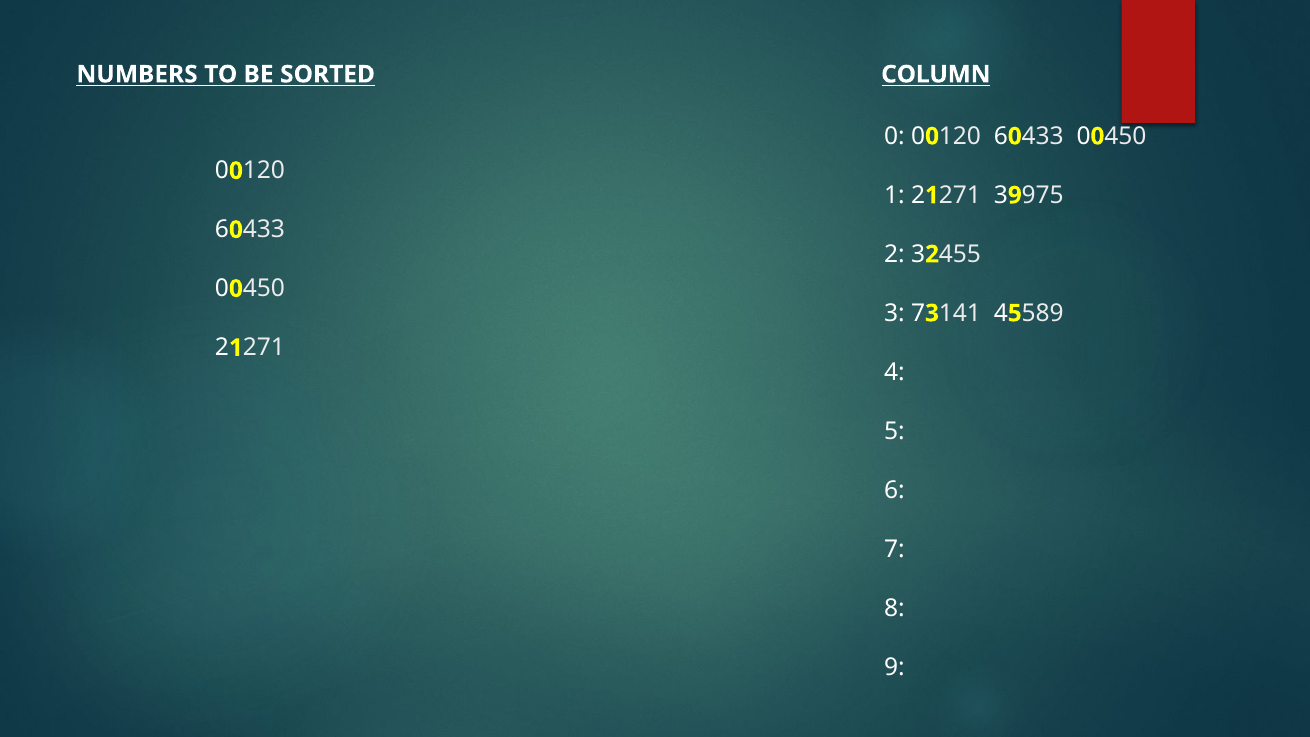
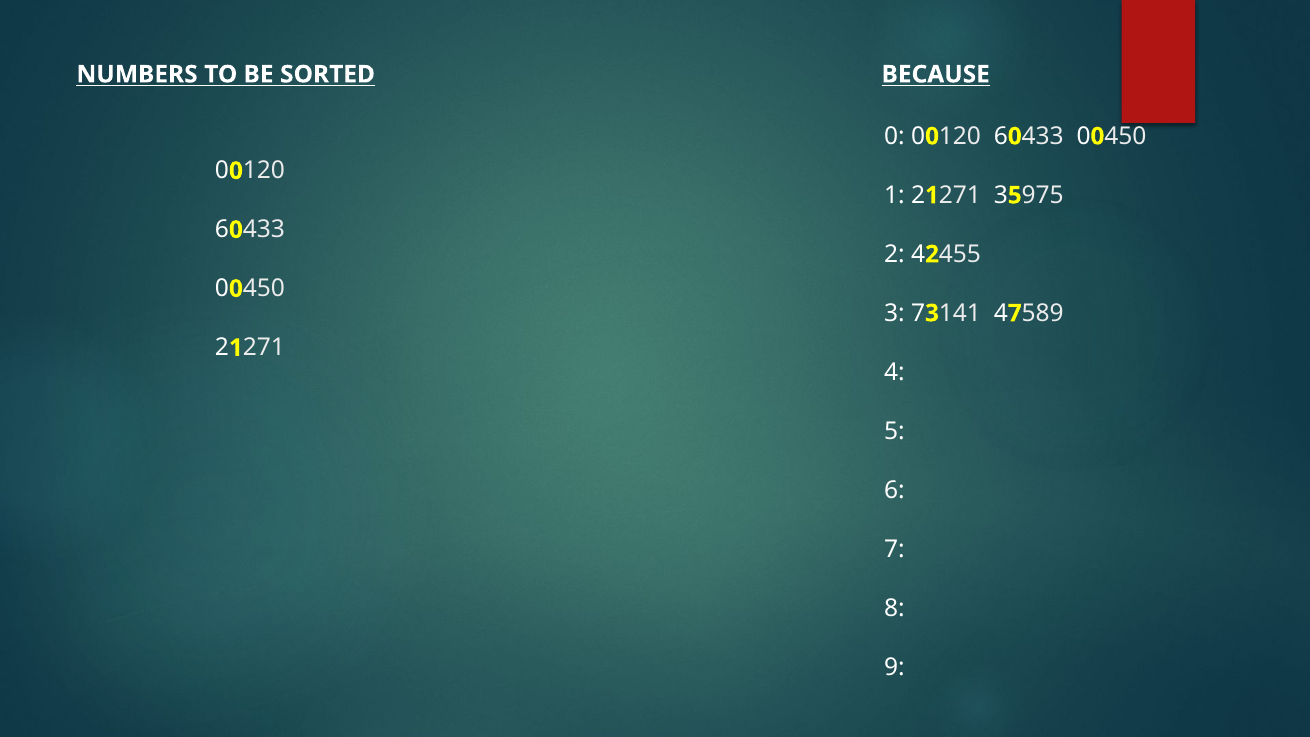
COLUMN: COLUMN -> BECAUSE
3 9: 9 -> 5
2 3: 3 -> 4
5 at (1015, 313): 5 -> 7
